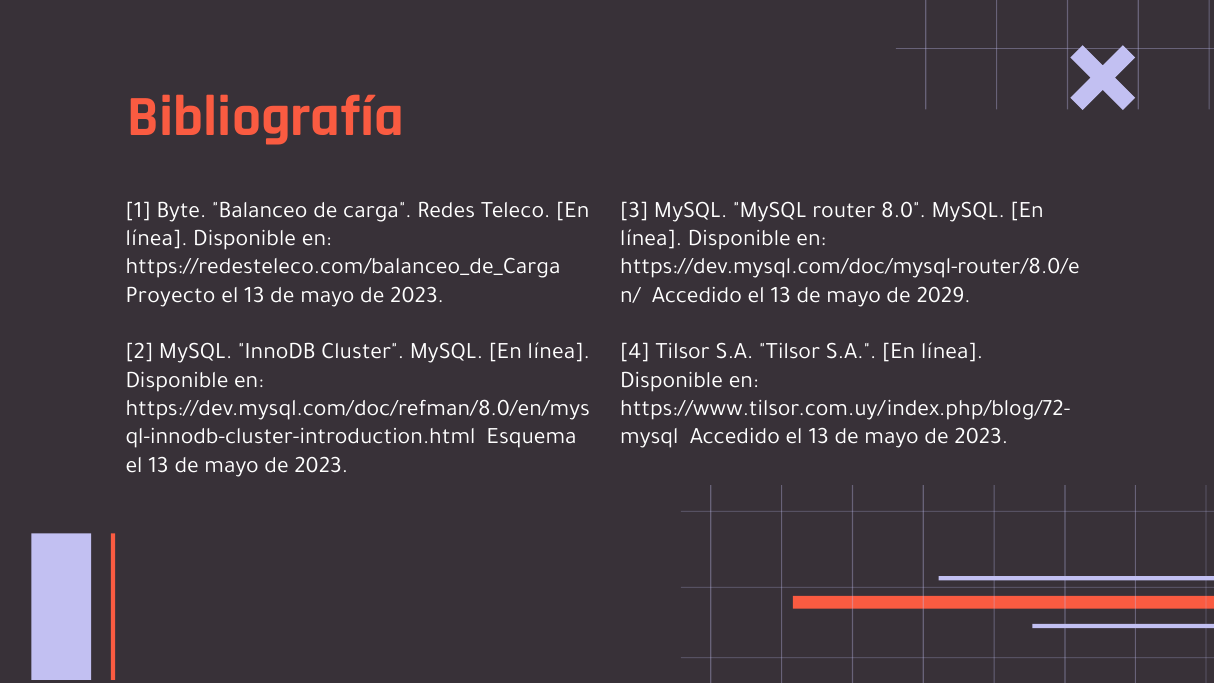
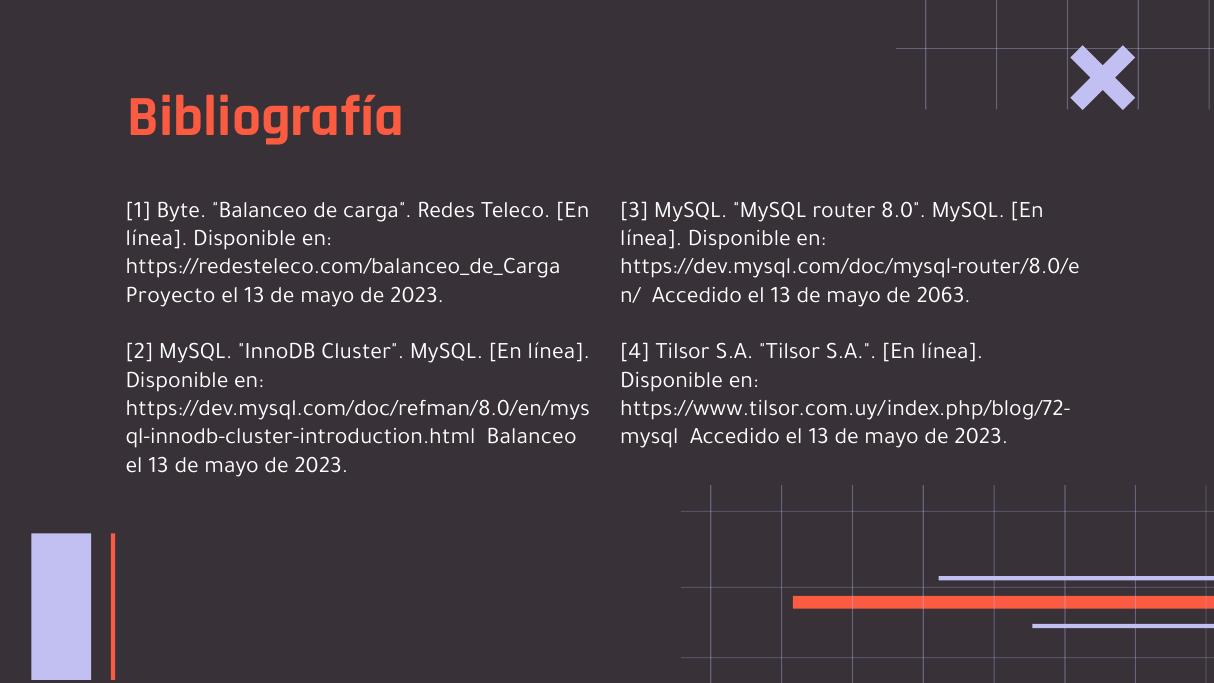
2029: 2029 -> 2063
Esquema at (532, 436): Esquema -> Balanceo
